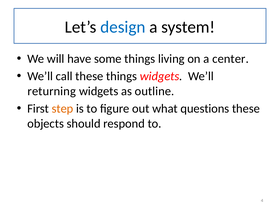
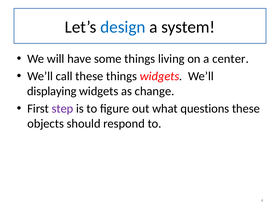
returning: returning -> displaying
outline: outline -> change
step colour: orange -> purple
